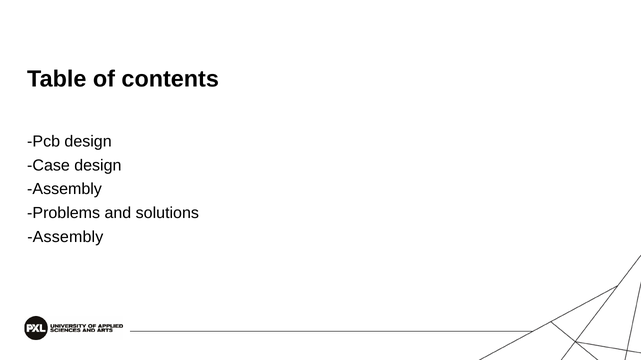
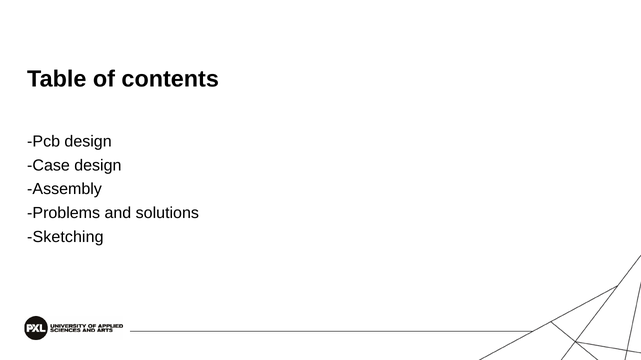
Assembly at (65, 237): Assembly -> Sketching
